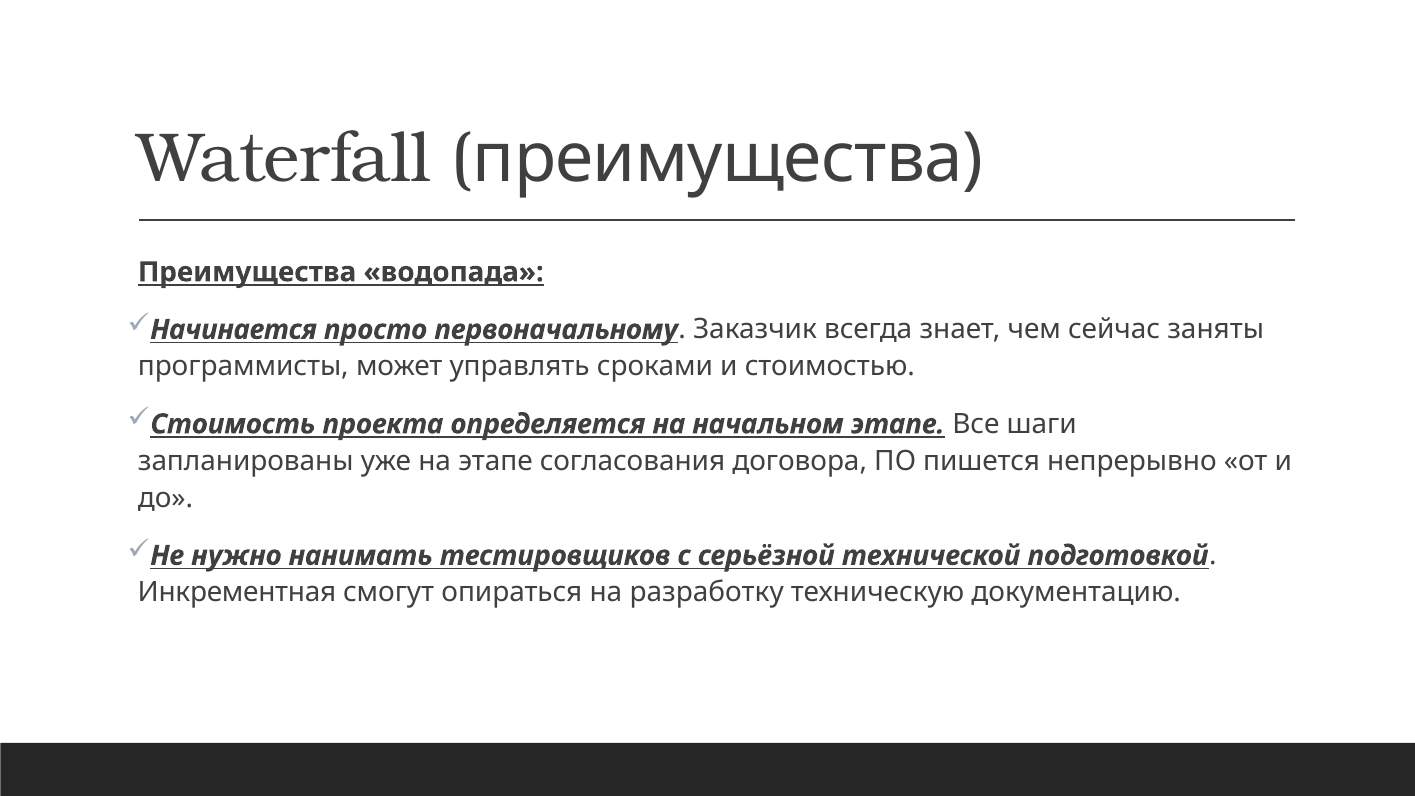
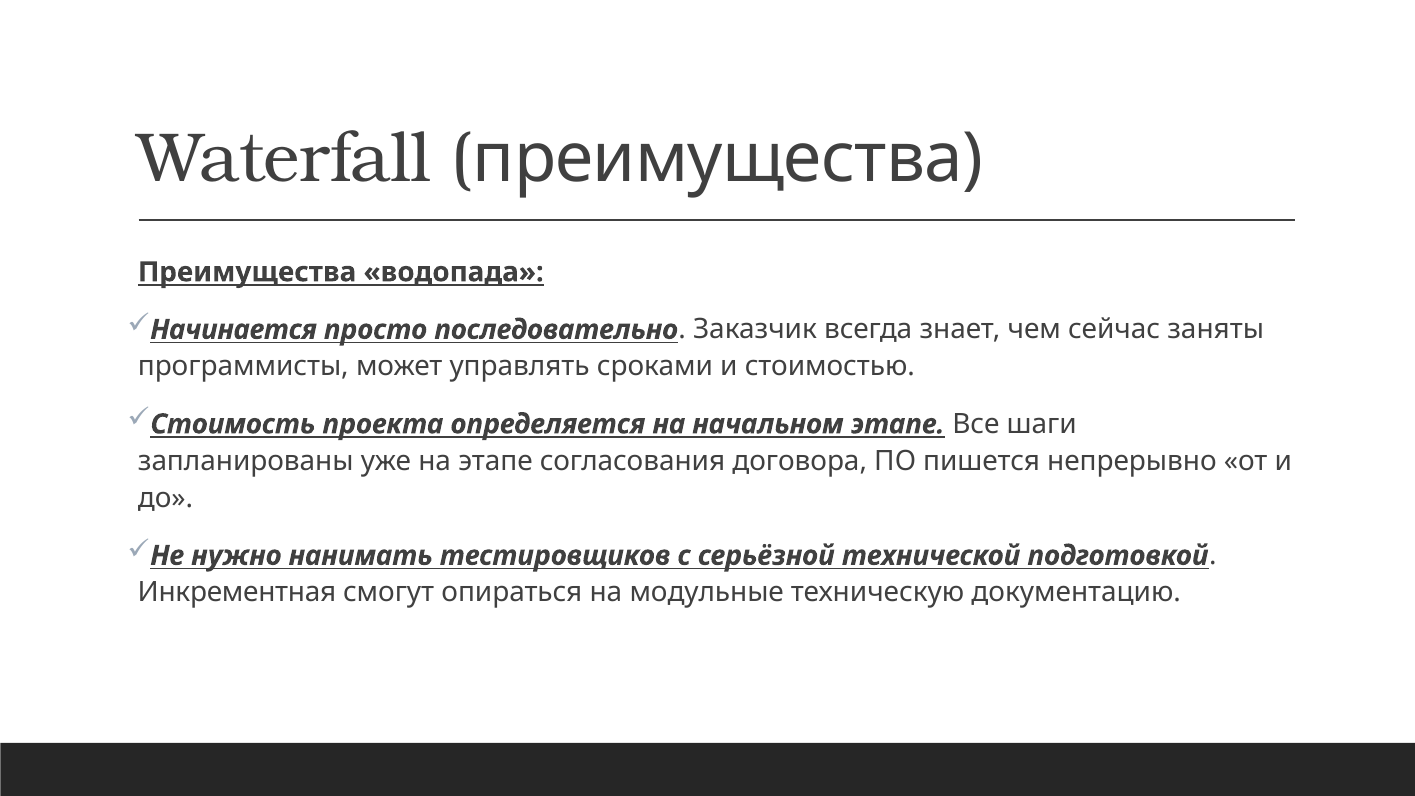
первоначальному: первоначальному -> последовательно
разработку: разработку -> модульные
